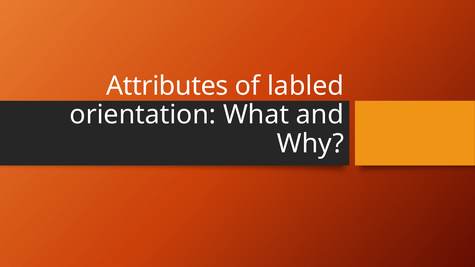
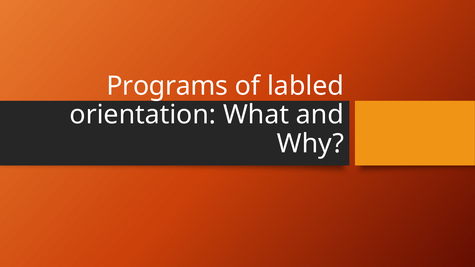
Attributes: Attributes -> Programs
